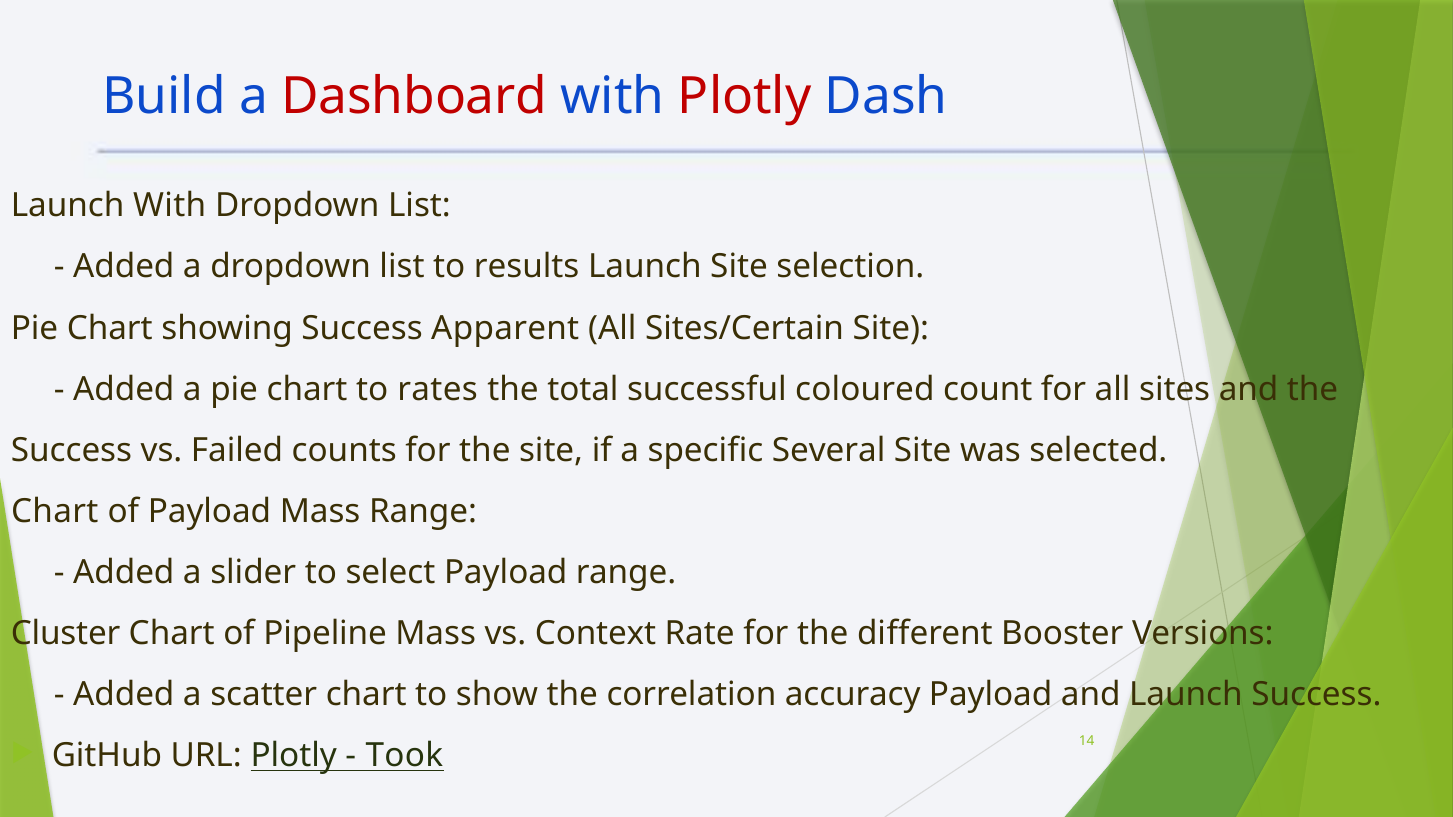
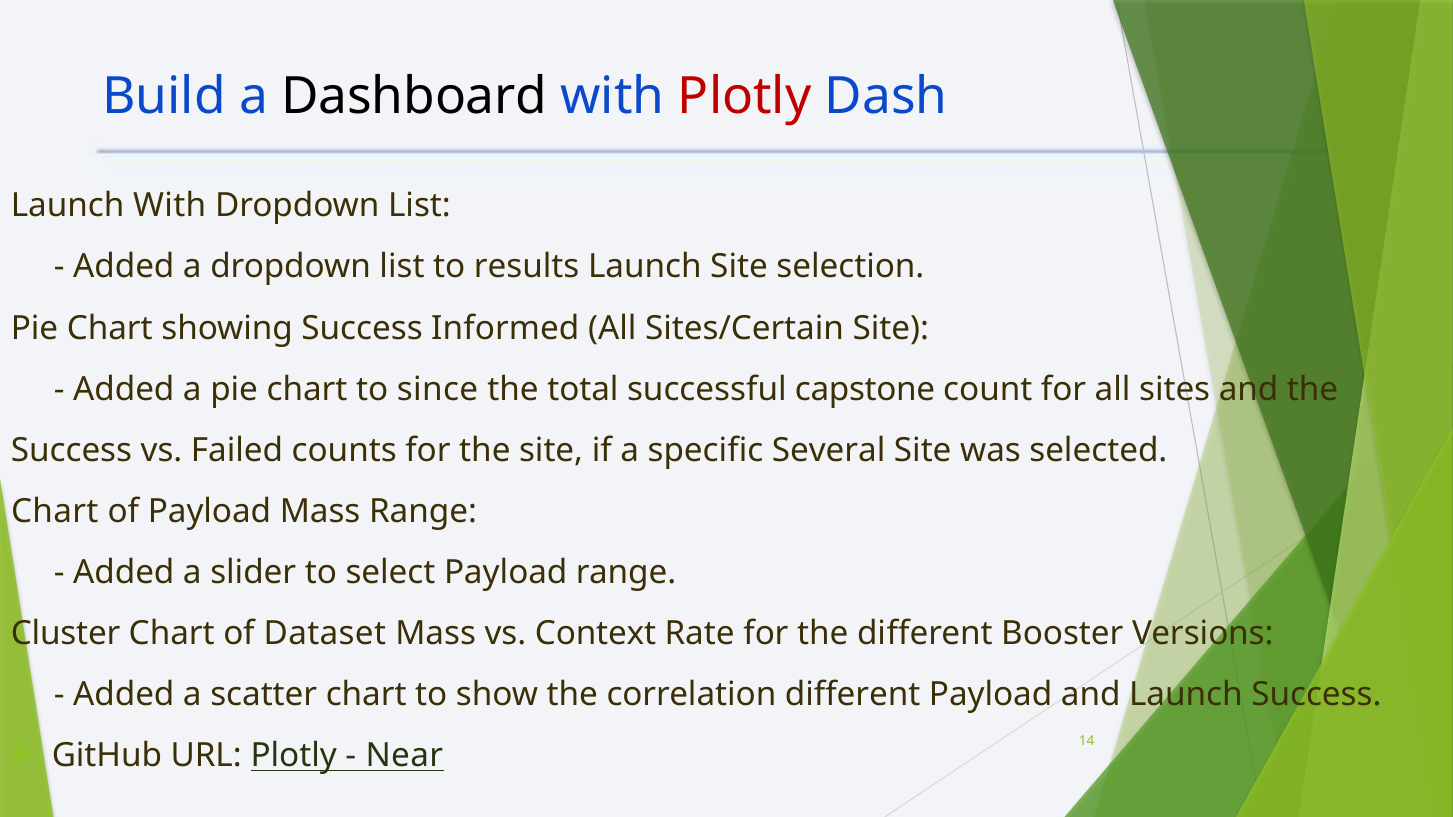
Dashboard colour: red -> black
Apparent: Apparent -> Informed
rates: rates -> since
coloured: coloured -> capstone
Pipeline: Pipeline -> Dataset
correlation accuracy: accuracy -> different
Took: Took -> Near
